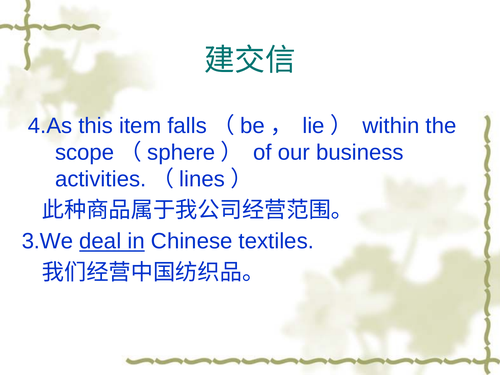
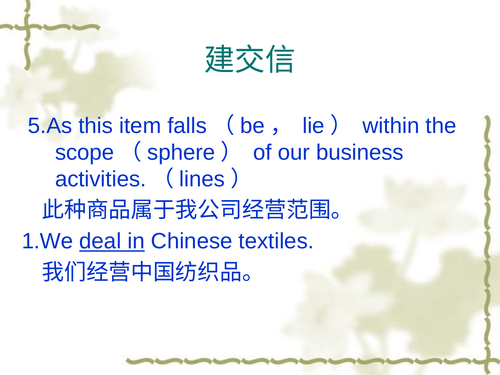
4.As: 4.As -> 5.As
3.We: 3.We -> 1.We
